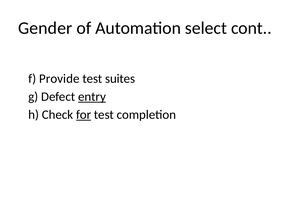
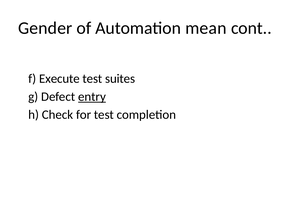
select: select -> mean
Provide: Provide -> Execute
for underline: present -> none
